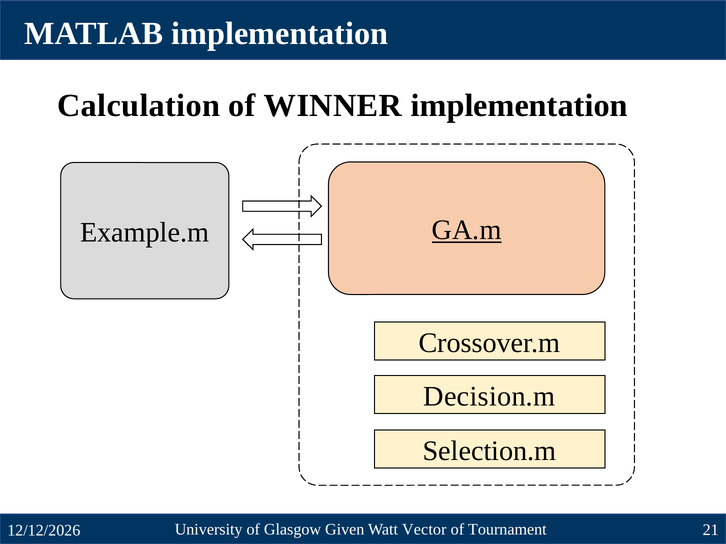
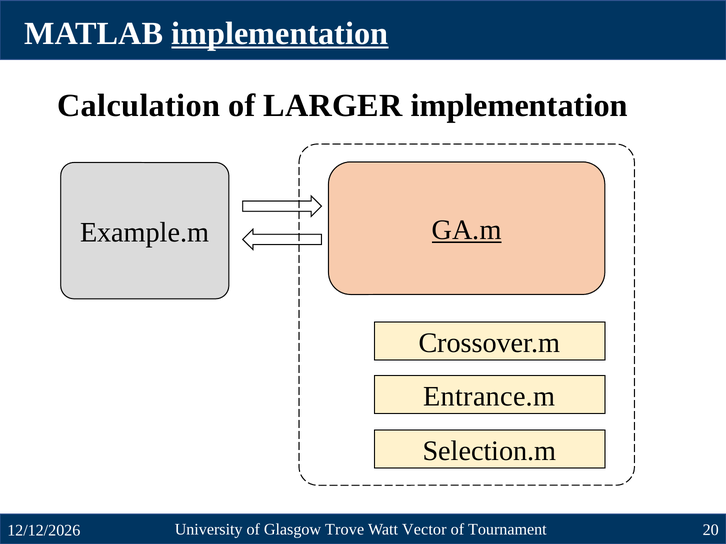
implementation at (280, 34) underline: none -> present
WINNER: WINNER -> LARGER
Decision.m: Decision.m -> Entrance.m
Given: Given -> Trove
21: 21 -> 20
